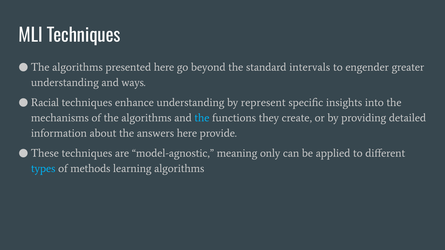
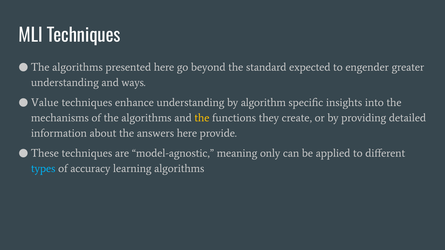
intervals: intervals -> expected
Racial: Racial -> Value
represent: represent -> algorithm
the at (202, 118) colour: light blue -> yellow
methods: methods -> accuracy
